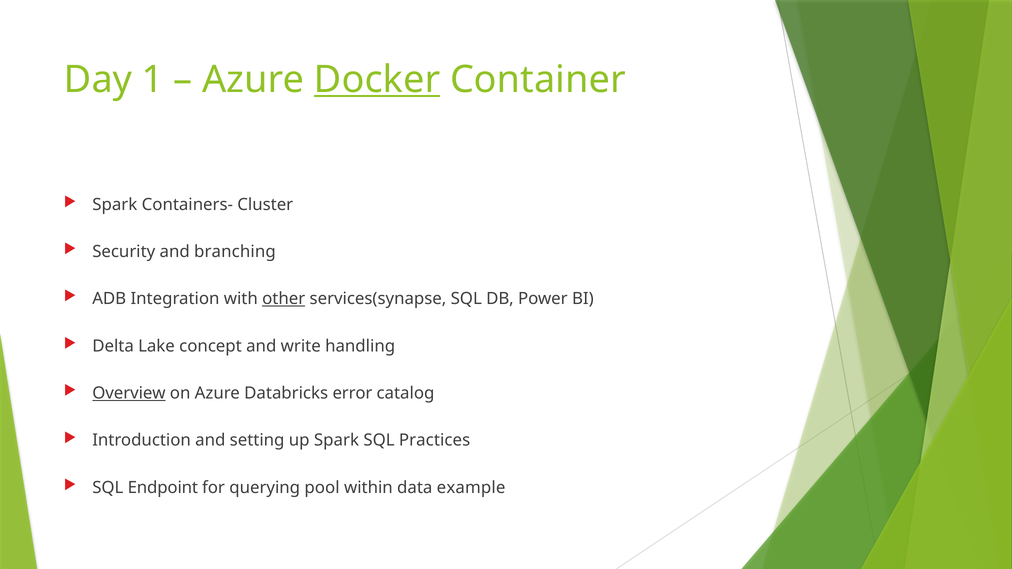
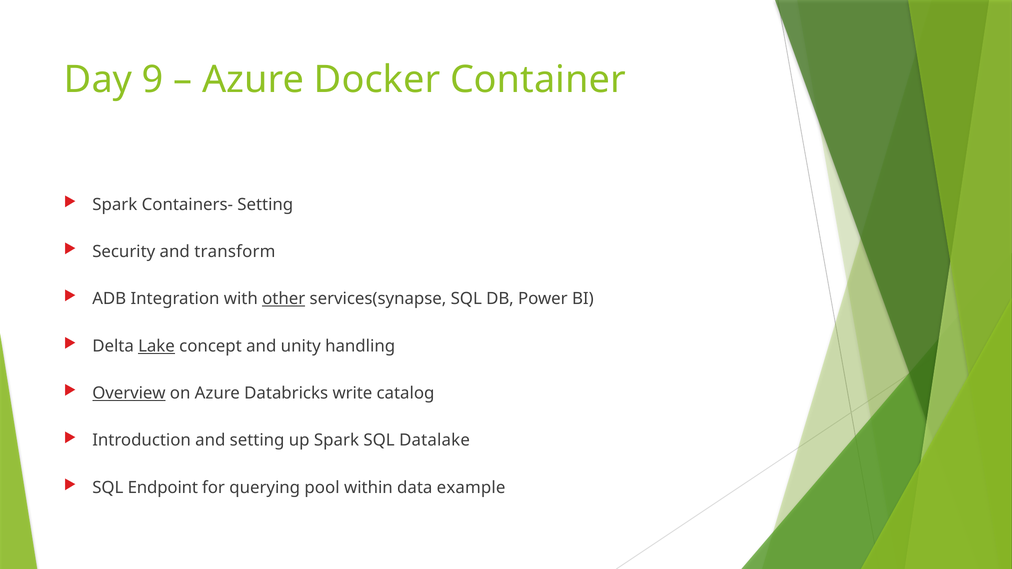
1: 1 -> 9
Docker underline: present -> none
Containers- Cluster: Cluster -> Setting
branching: branching -> transform
Lake underline: none -> present
write: write -> unity
error: error -> write
Practices: Practices -> Datalake
